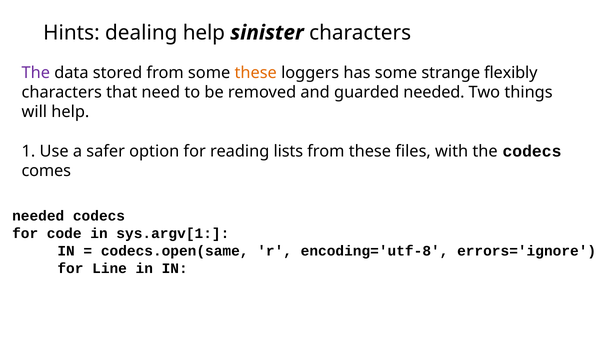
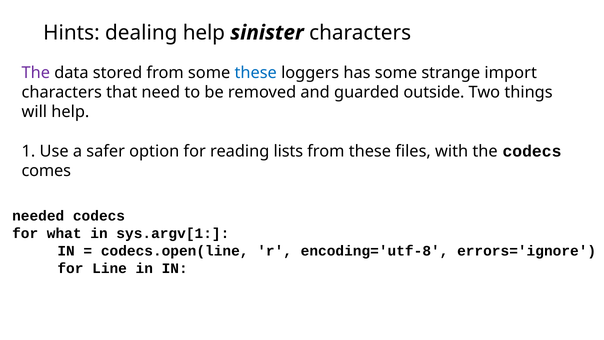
these at (256, 73) colour: orange -> blue
flexibly: flexibly -> import
guarded needed: needed -> outside
code: code -> what
codecs.open(same: codecs.open(same -> codecs.open(line
